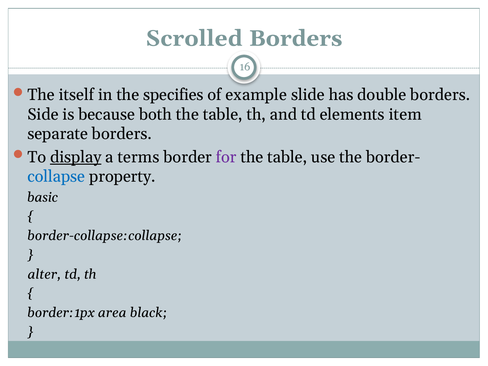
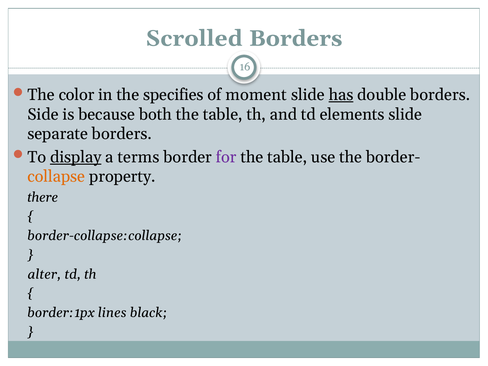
itself: itself -> color
example: example -> moment
has underline: none -> present
elements item: item -> slide
collapse colour: blue -> orange
basic: basic -> there
area: area -> lines
